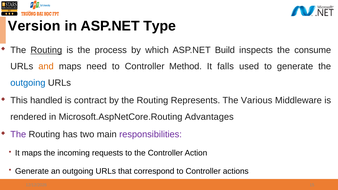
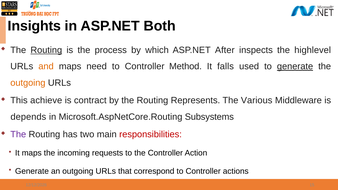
Version: Version -> Insights
Type: Type -> Both
Build: Build -> After
consume: consume -> highlevel
generate at (295, 66) underline: none -> present
outgoing at (28, 83) colour: blue -> orange
handled: handled -> achieve
rendered: rendered -> depends
Advantages: Advantages -> Subsystems
responsibilities colour: purple -> red
